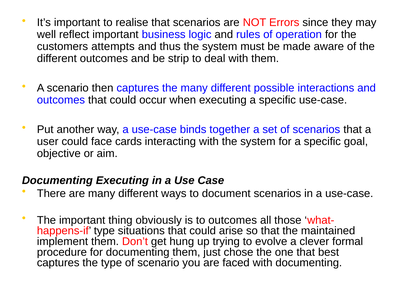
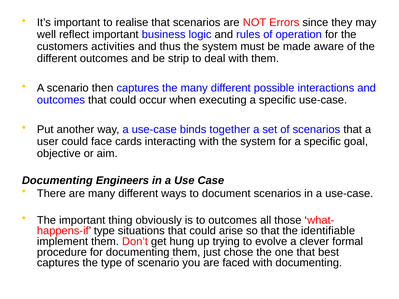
attempts: attempts -> activities
Documenting Executing: Executing -> Engineers
maintained: maintained -> identifiable
